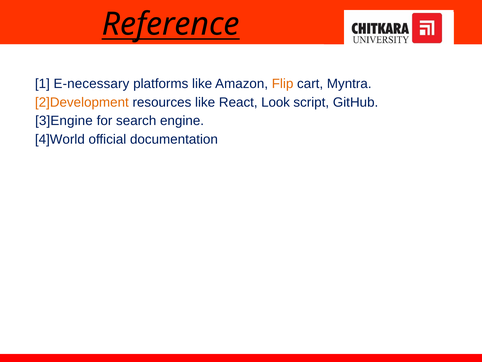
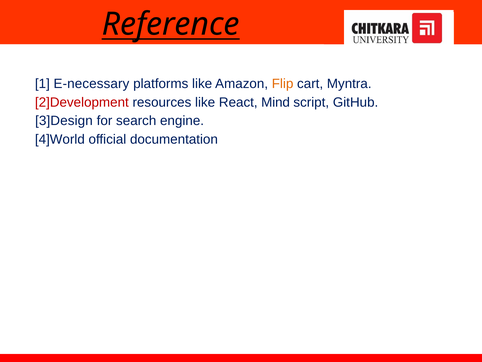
2]Development colour: orange -> red
Look: Look -> Mind
3]Engine: 3]Engine -> 3]Design
